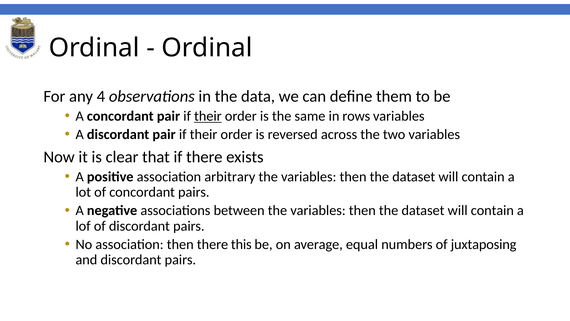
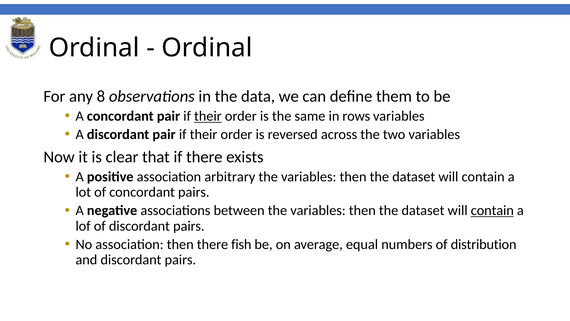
4: 4 -> 8
contain at (492, 210) underline: none -> present
this: this -> fish
juxtaposing: juxtaposing -> distribution
